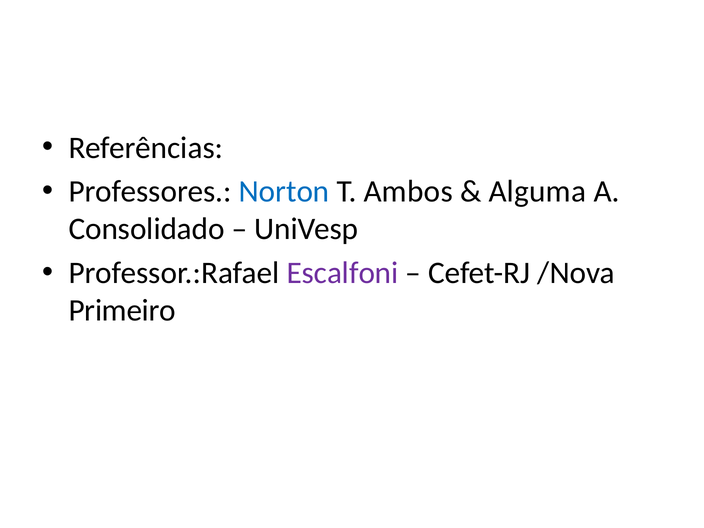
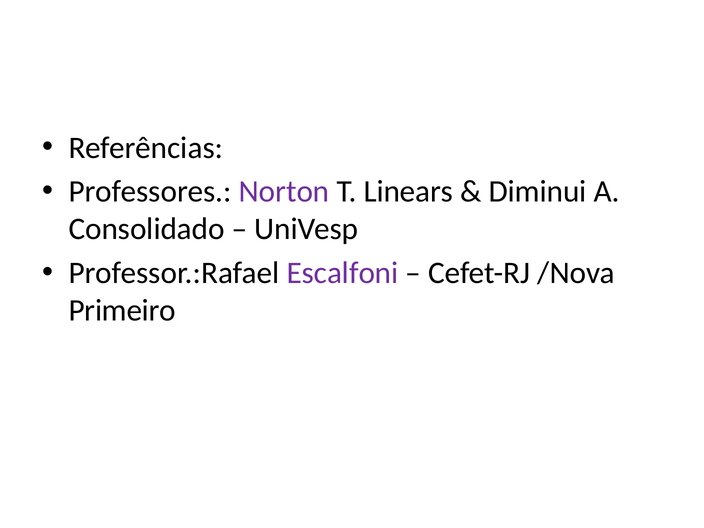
Norton colour: blue -> purple
Ambos: Ambos -> Linears
Alguma: Alguma -> Diminui
